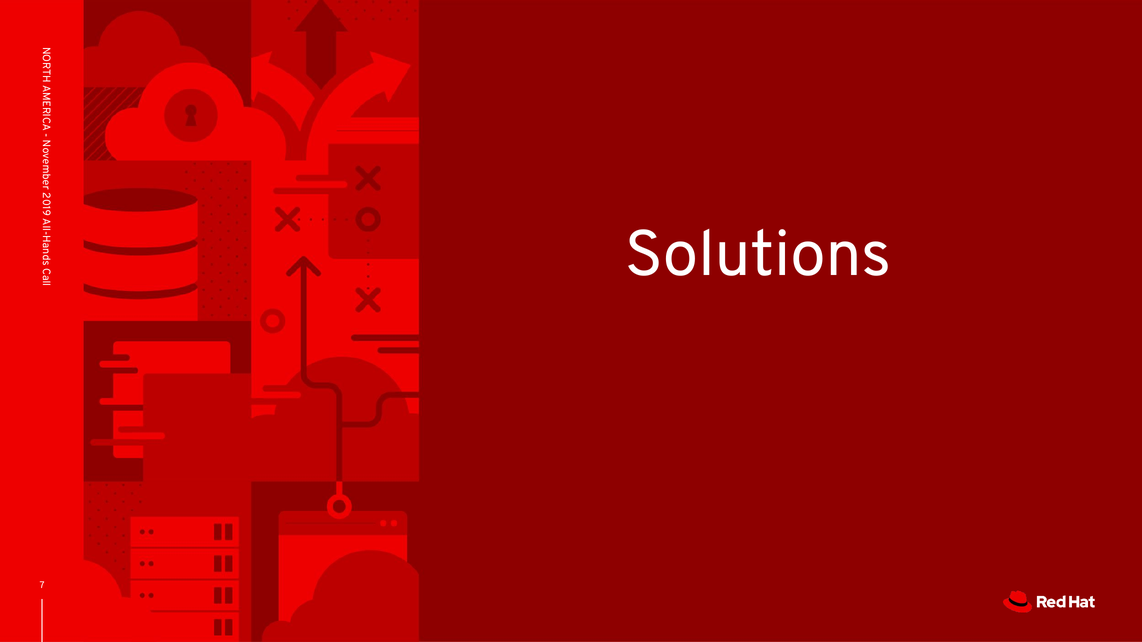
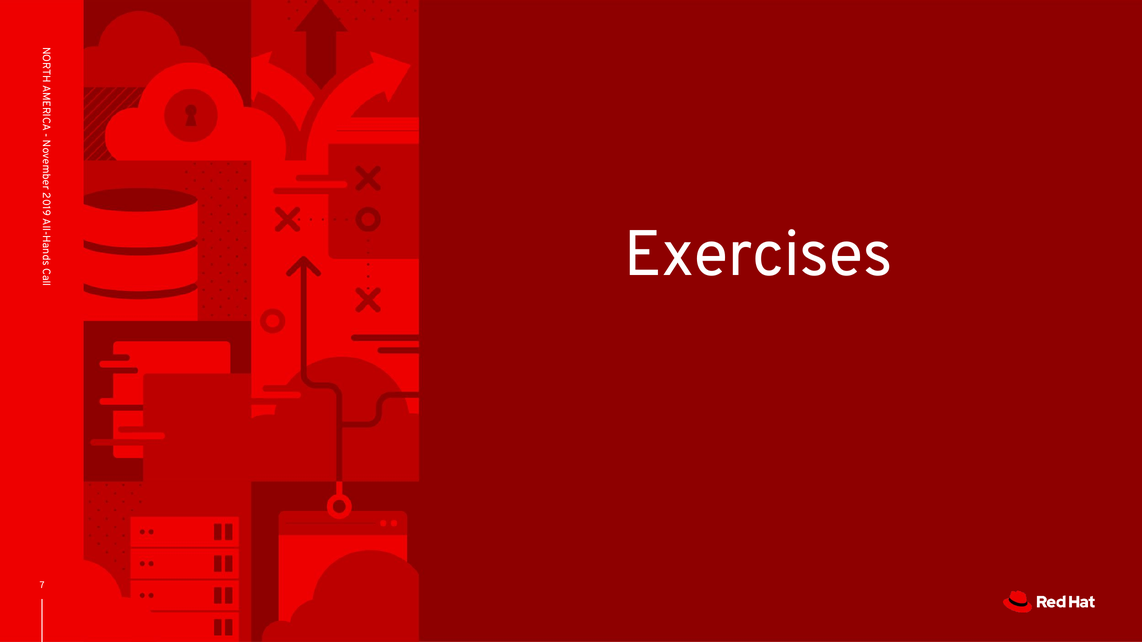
Solutions: Solutions -> Exercises
